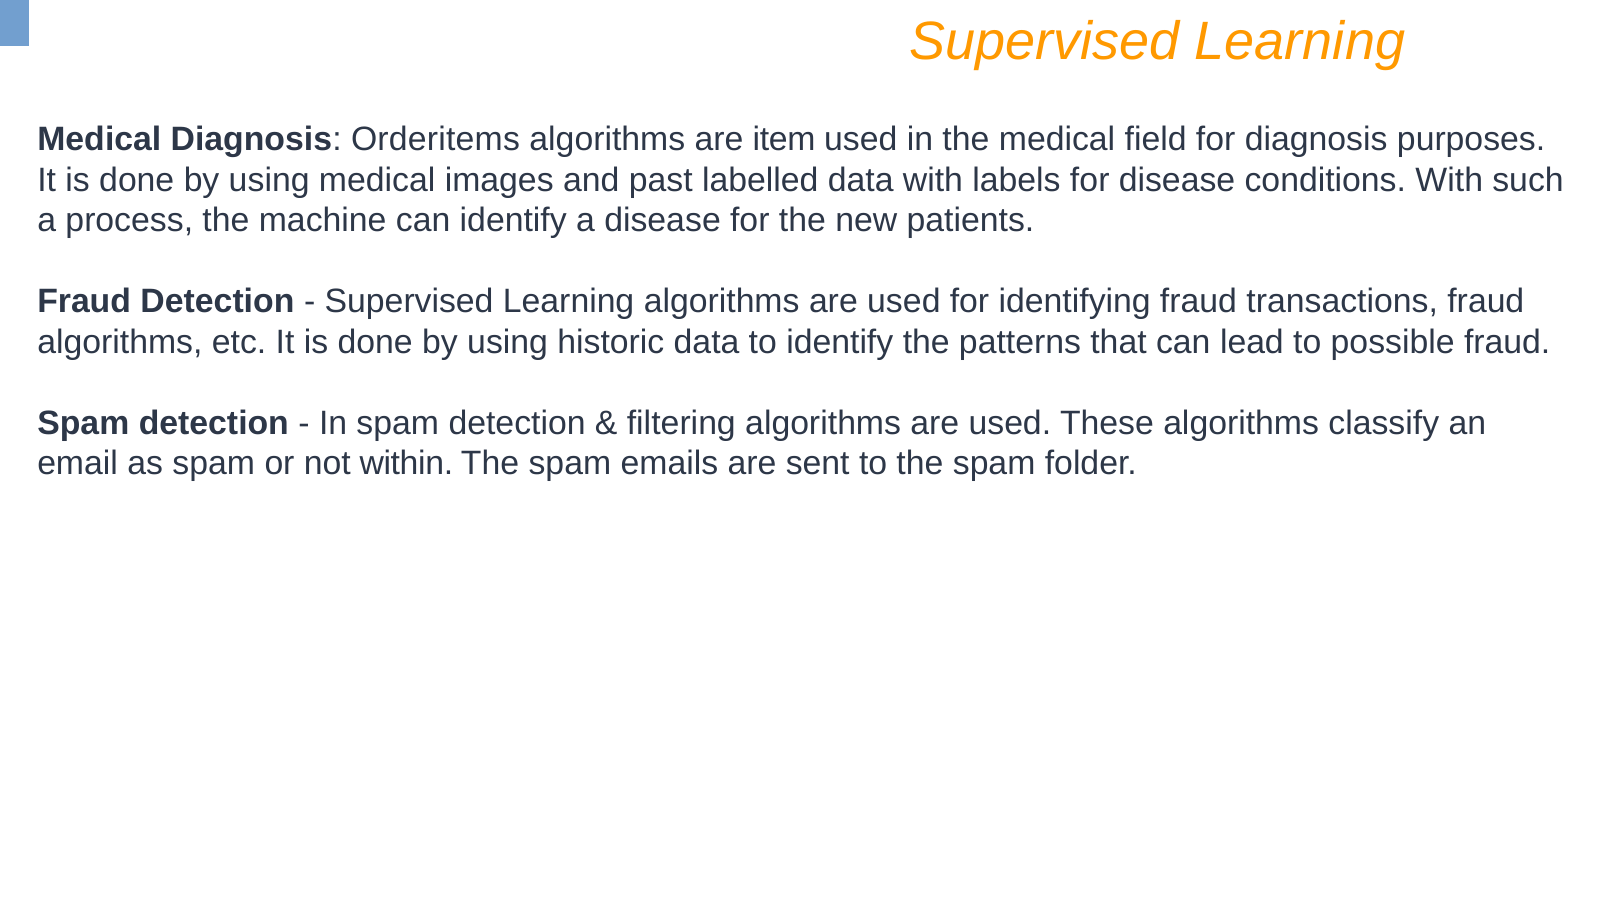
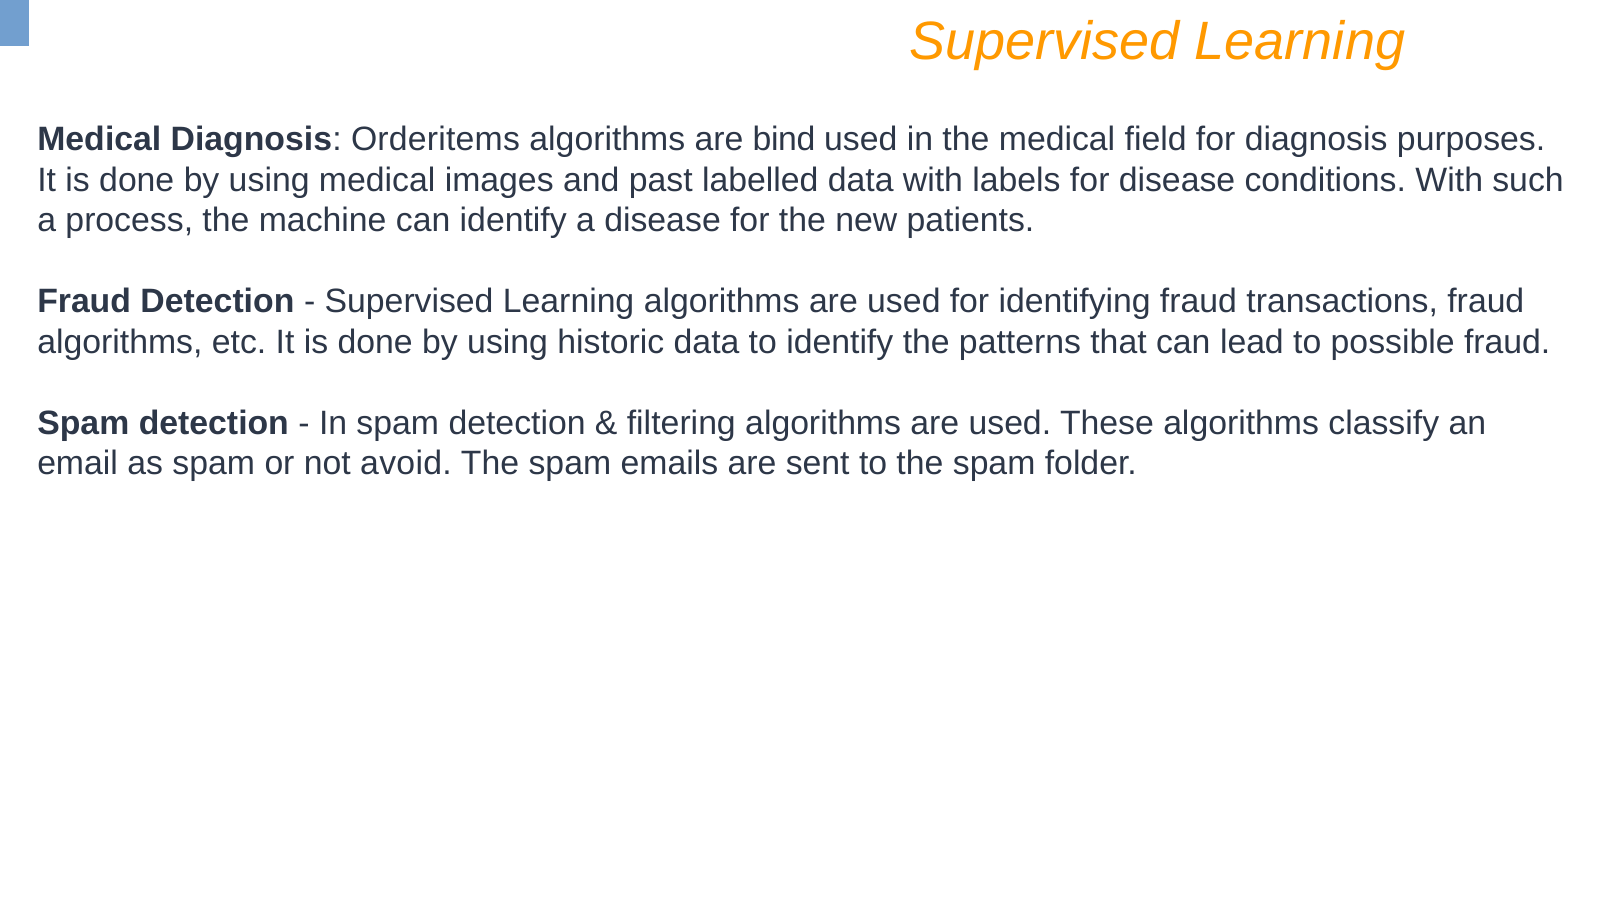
item: item -> bind
within: within -> avoid
